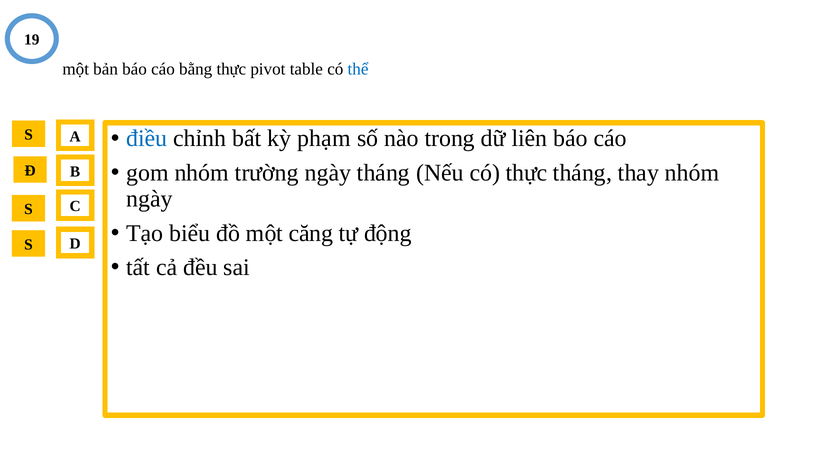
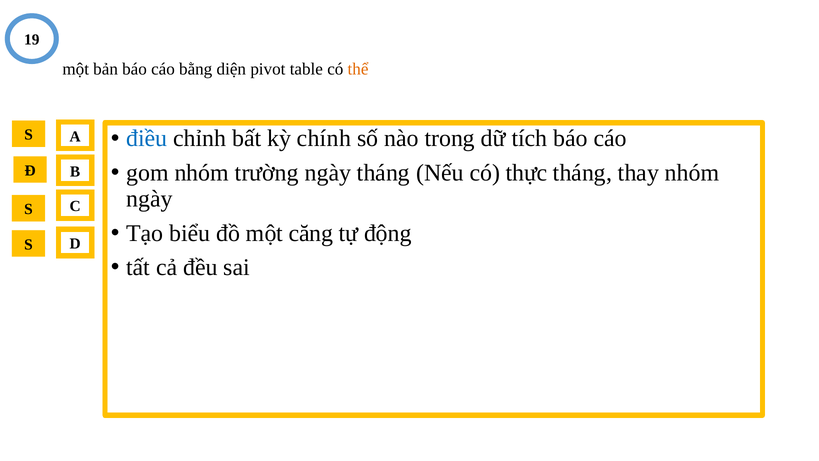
bằng thực: thực -> diện
thể colour: blue -> orange
phạm: phạm -> chính
liên: liên -> tích
